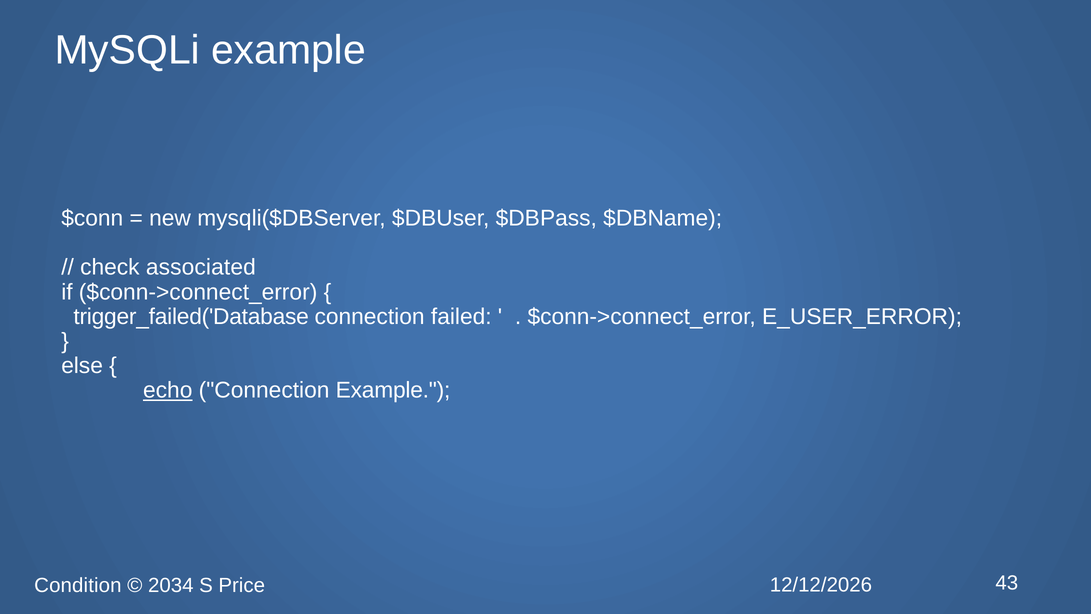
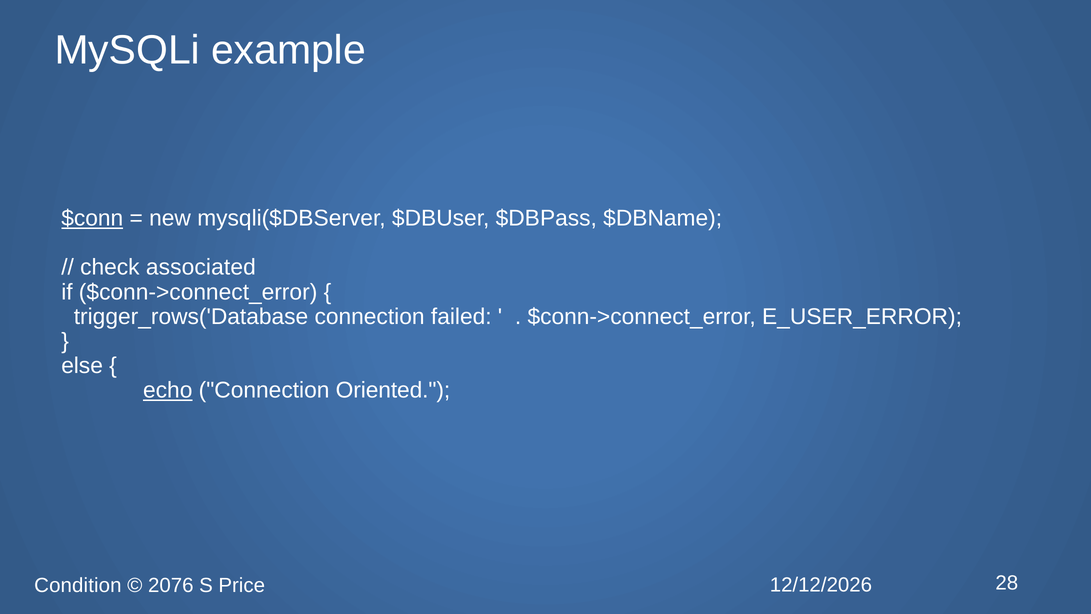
$conn underline: none -> present
trigger_failed('Database: trigger_failed('Database -> trigger_rows('Database
Connection Example: Example -> Oriented
2034: 2034 -> 2076
43: 43 -> 28
